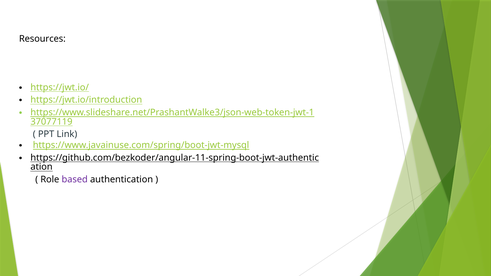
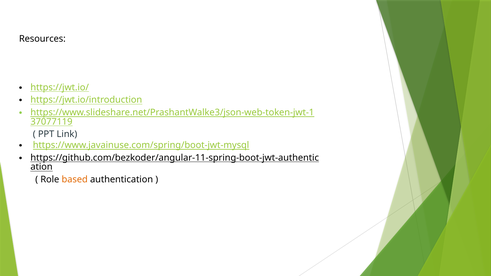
based colour: purple -> orange
